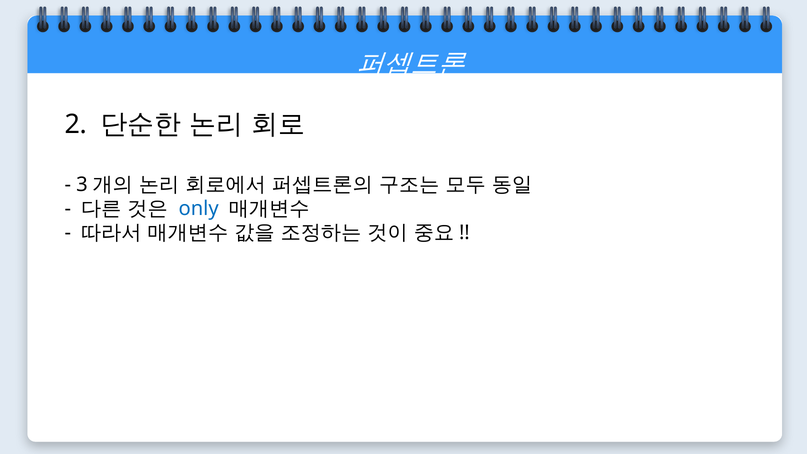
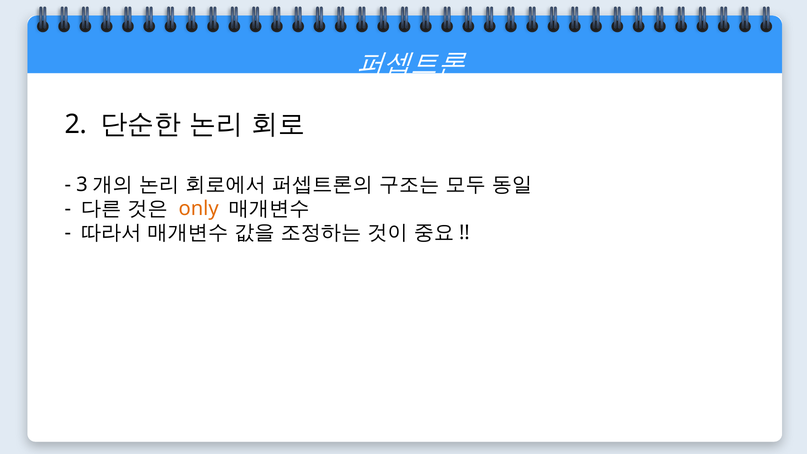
only colour: blue -> orange
